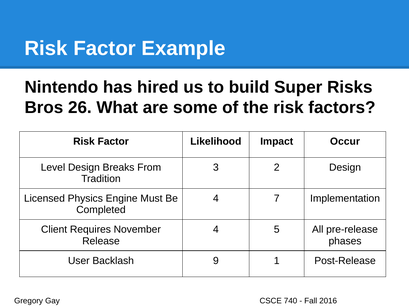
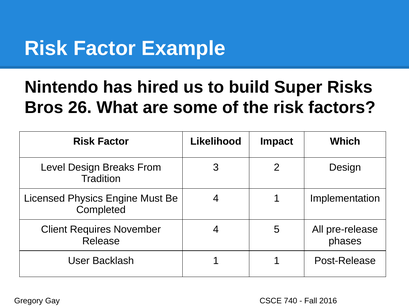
Occur: Occur -> Which
4 7: 7 -> 1
Backlash 9: 9 -> 1
